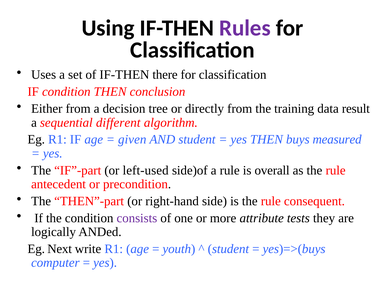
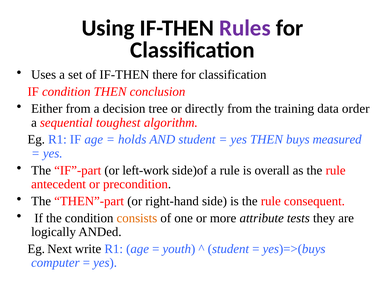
result: result -> order
different: different -> toughest
given: given -> holds
left-used: left-used -> left-work
consists colour: purple -> orange
